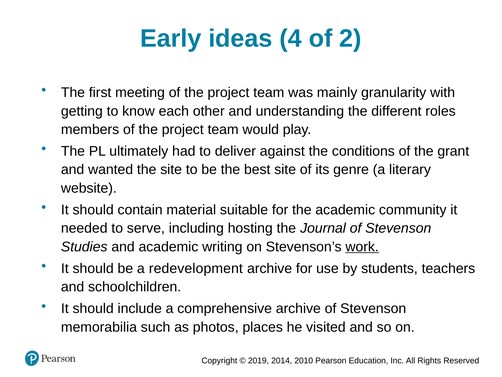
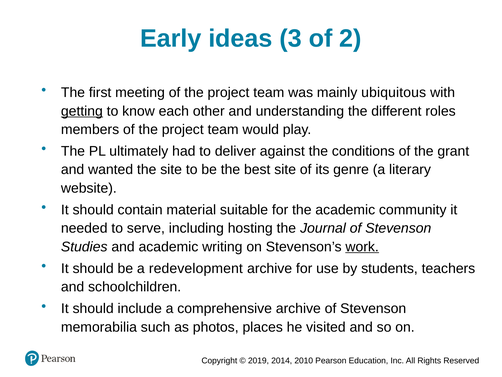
4: 4 -> 3
granularity: granularity -> ubiquitous
getting underline: none -> present
